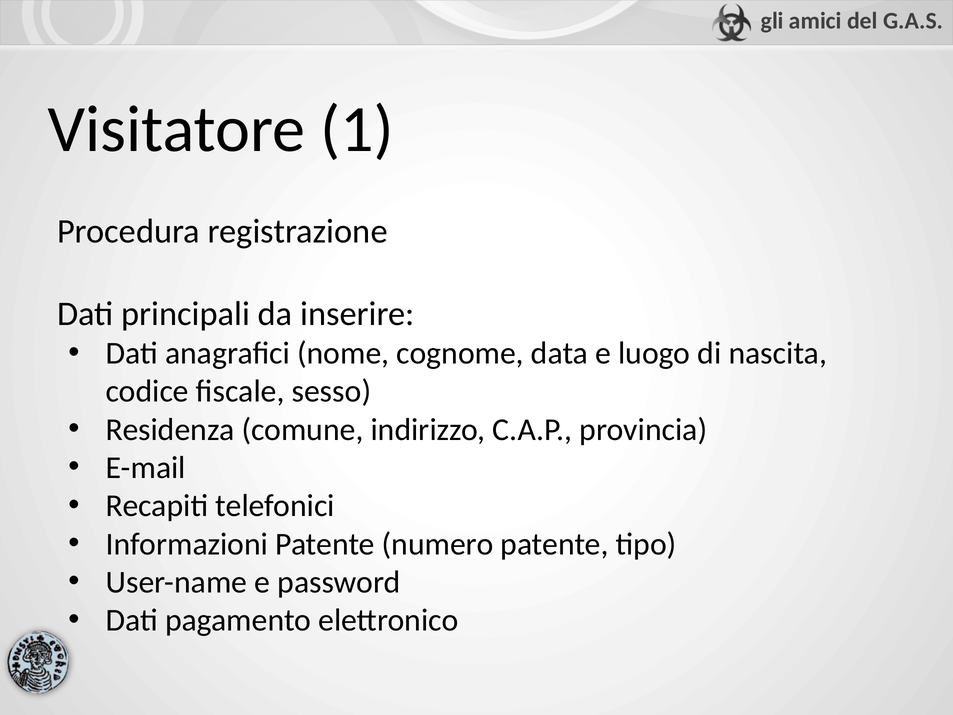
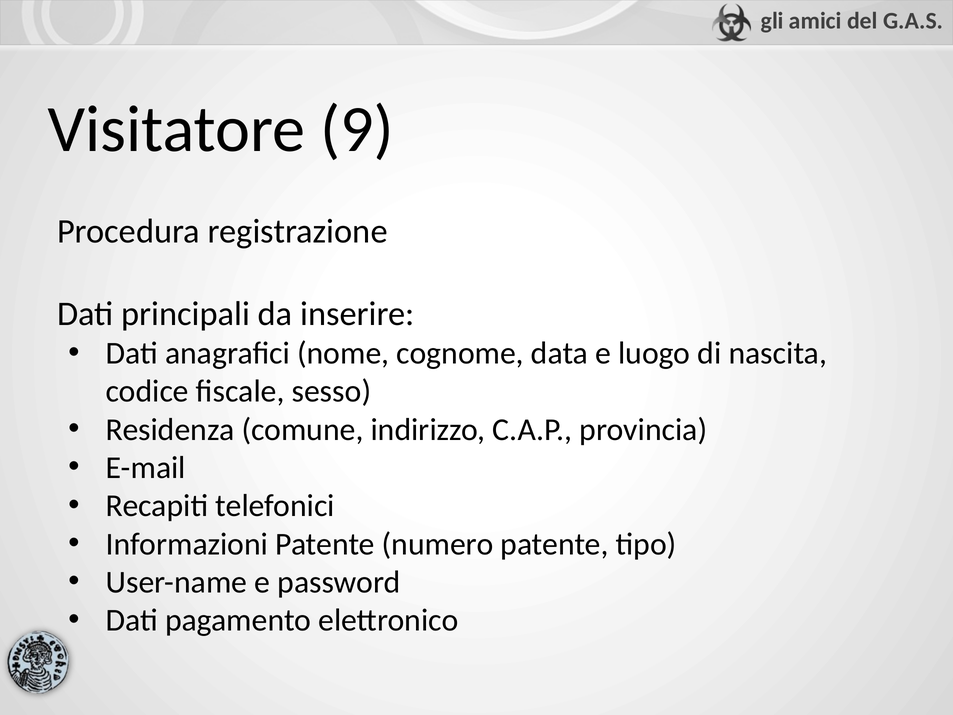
1: 1 -> 9
